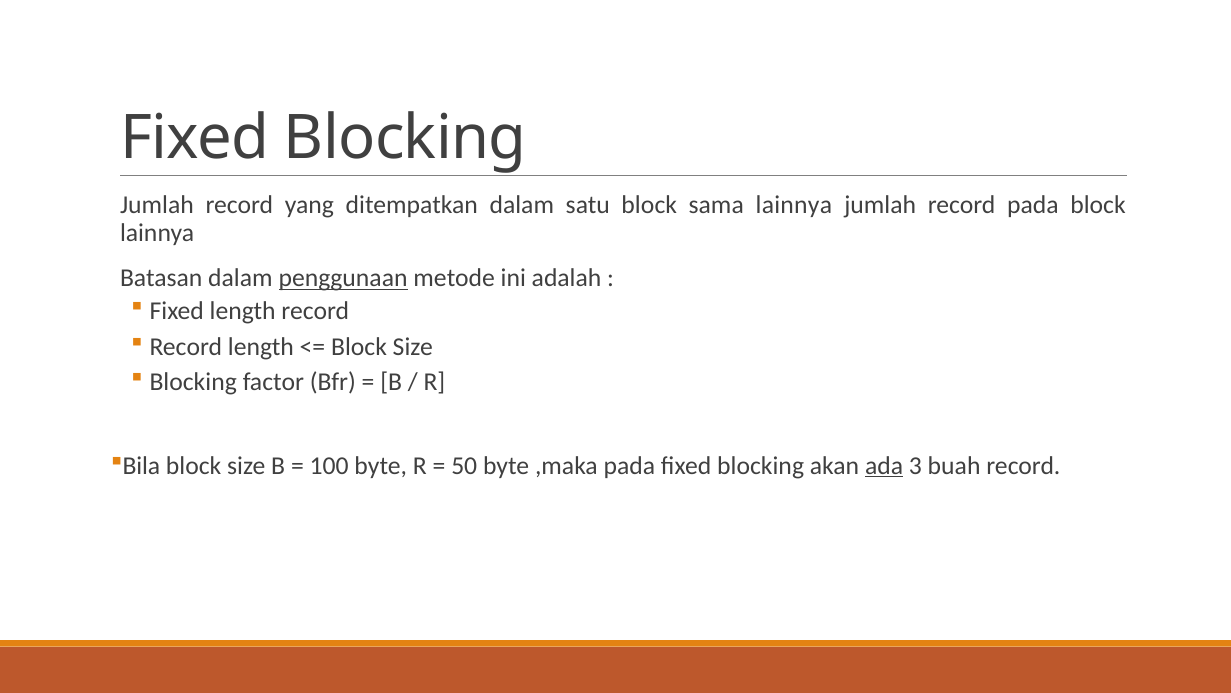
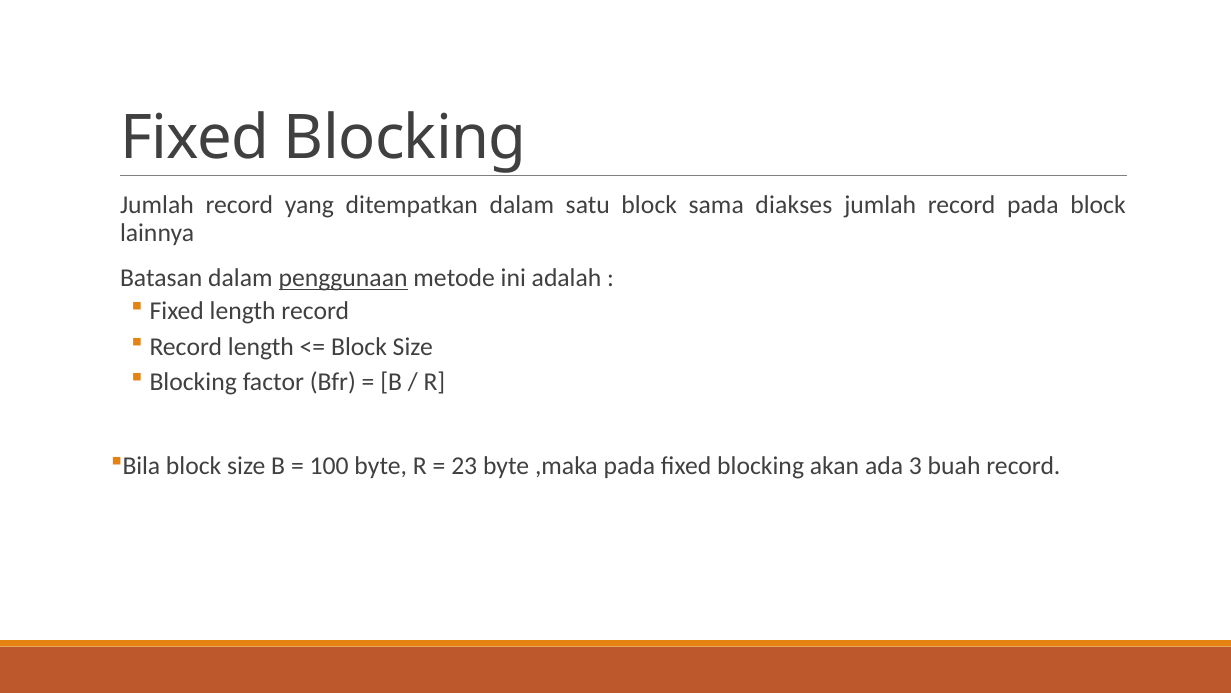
sama lainnya: lainnya -> diakses
50: 50 -> 23
ada underline: present -> none
